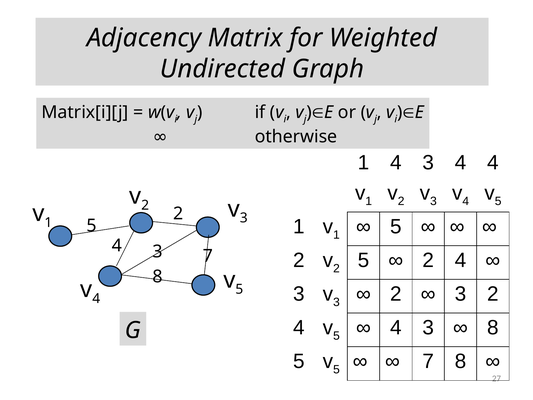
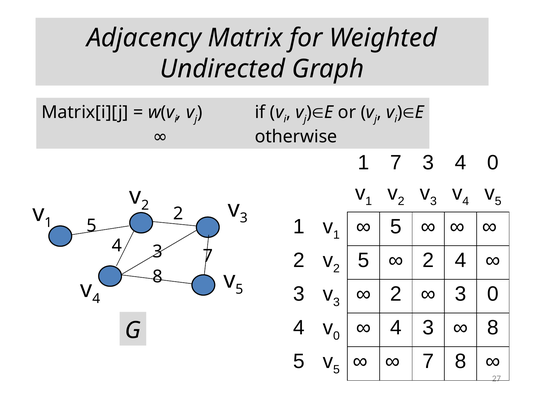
1 4: 4 -> 7
4 4: 4 -> 0
3 2: 2 -> 0
5 at (336, 336): 5 -> 0
